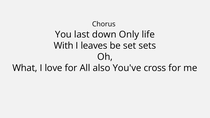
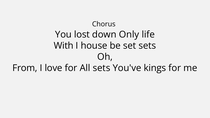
last: last -> lost
leaves: leaves -> house
What: What -> From
All also: also -> sets
cross: cross -> kings
